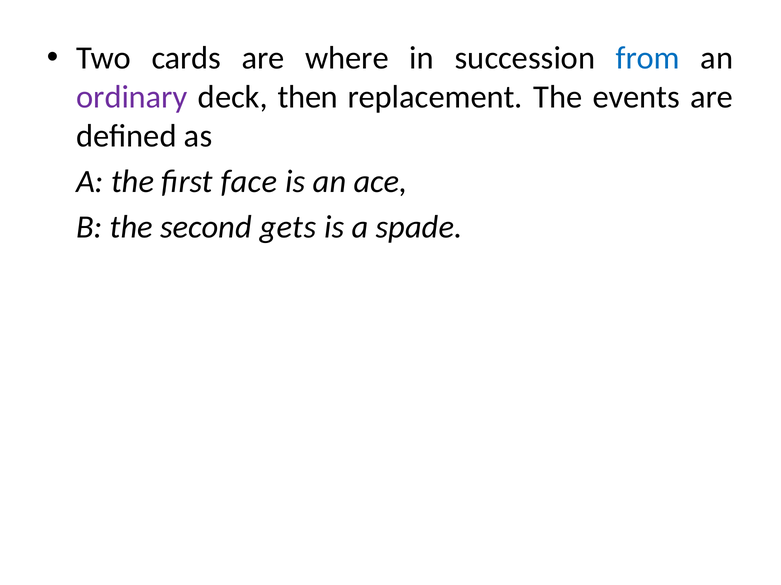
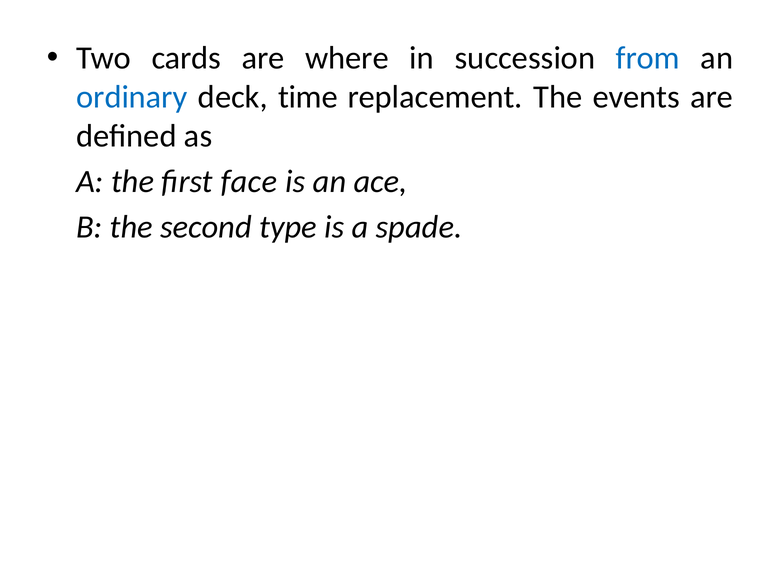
ordinary colour: purple -> blue
then: then -> time
gets: gets -> type
